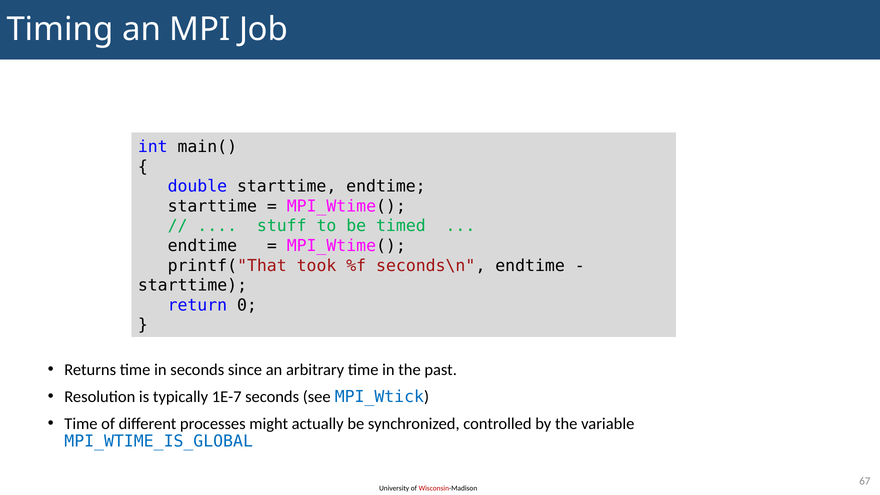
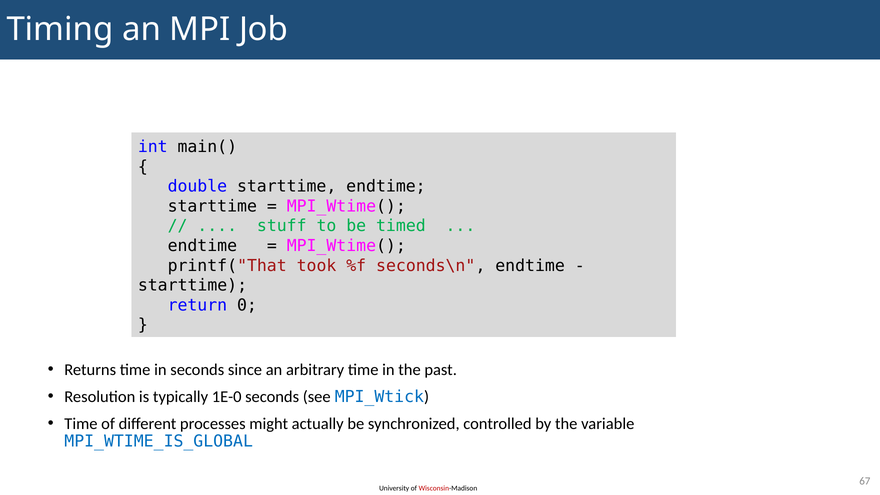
1E-7: 1E-7 -> 1E-0
